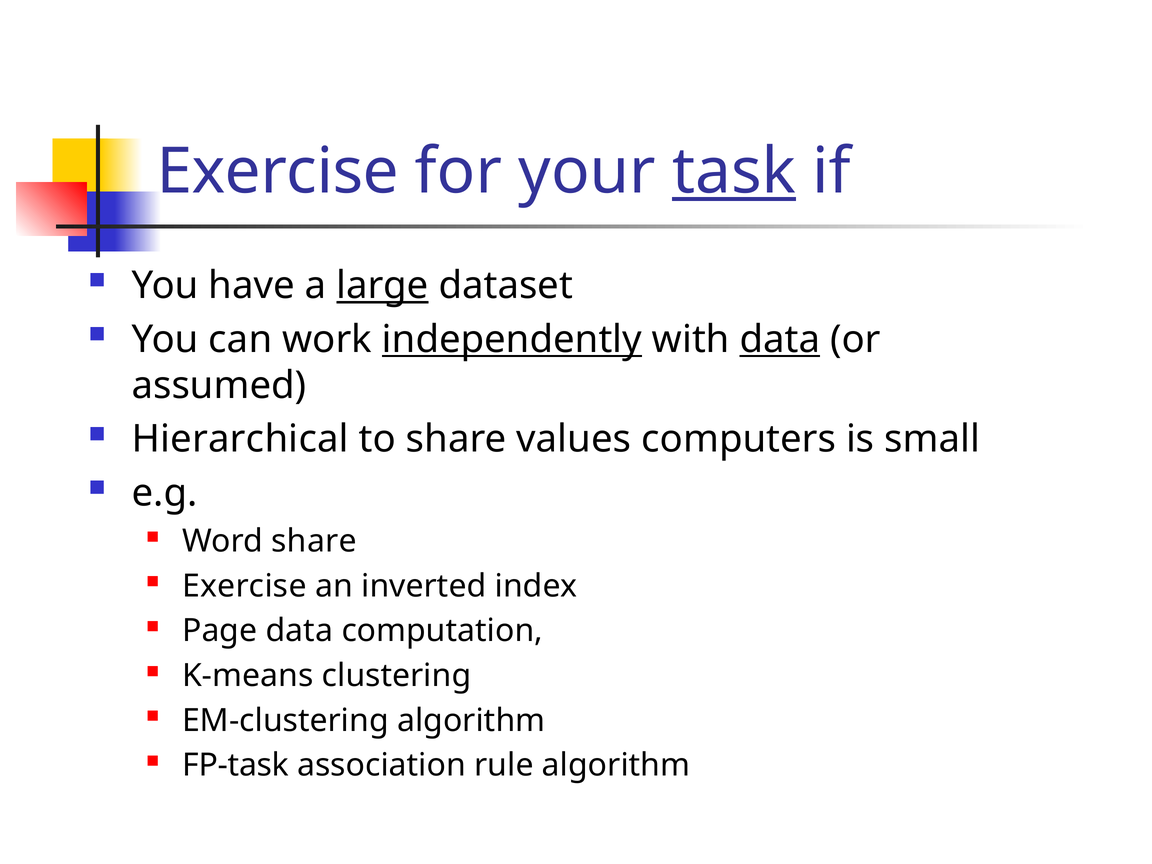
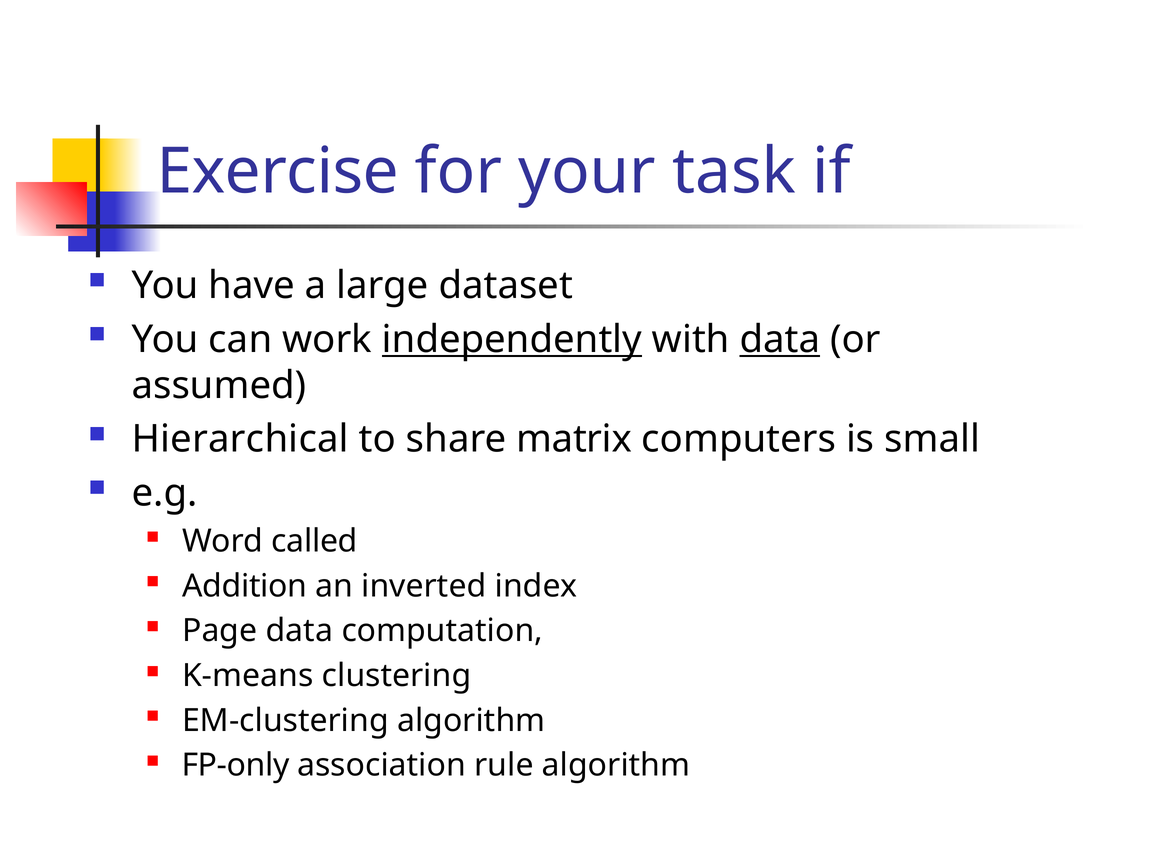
task underline: present -> none
large underline: present -> none
values: values -> matrix
Word share: share -> called
Exercise at (244, 586): Exercise -> Addition
FP-task: FP-task -> FP-only
